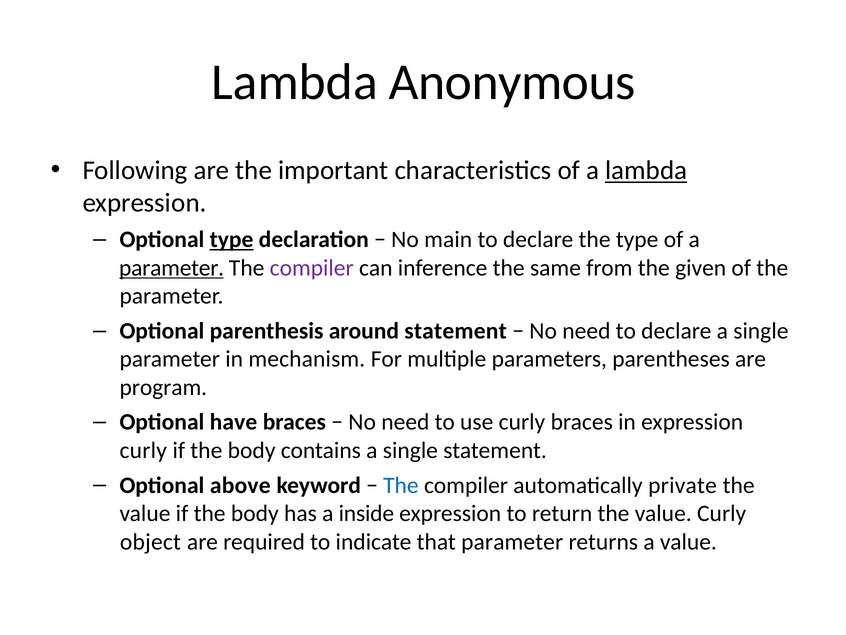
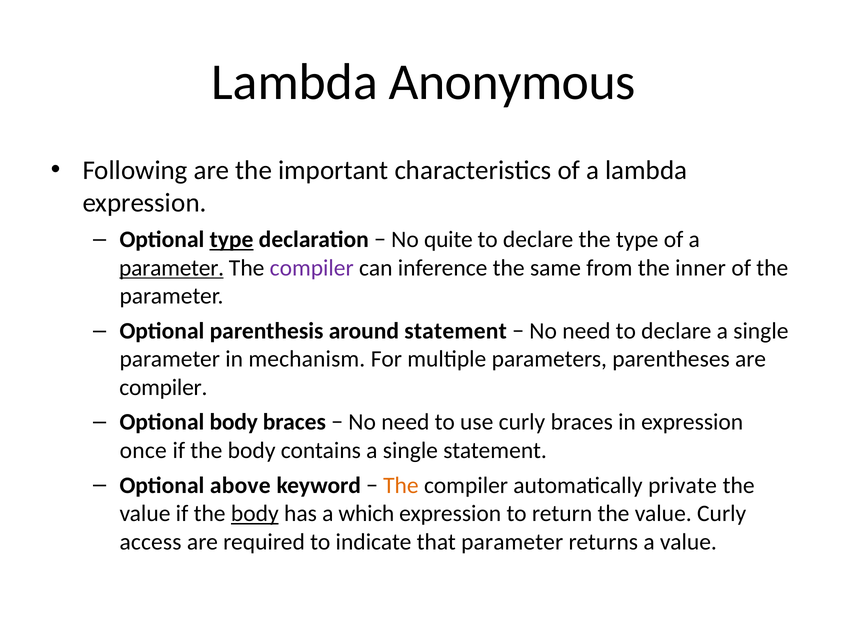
lambda at (646, 170) underline: present -> none
main: main -> quite
given: given -> inner
program at (163, 387): program -> compiler
Optional have: have -> body
curly at (143, 450): curly -> once
The at (401, 485) colour: blue -> orange
body at (255, 513) underline: none -> present
inside: inside -> which
object: object -> access
